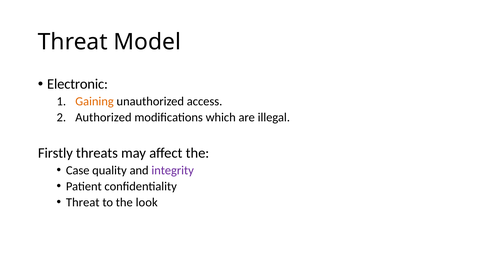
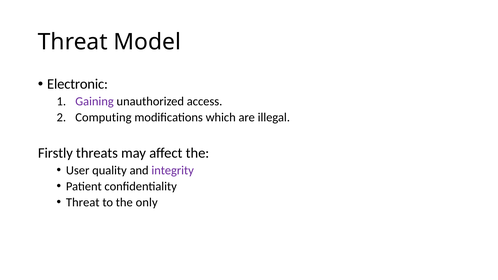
Gaining colour: orange -> purple
Authorized: Authorized -> Computing
Case: Case -> User
look: look -> only
